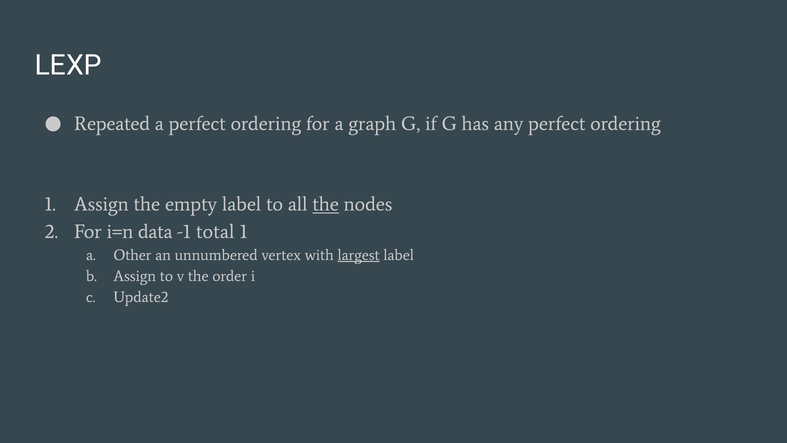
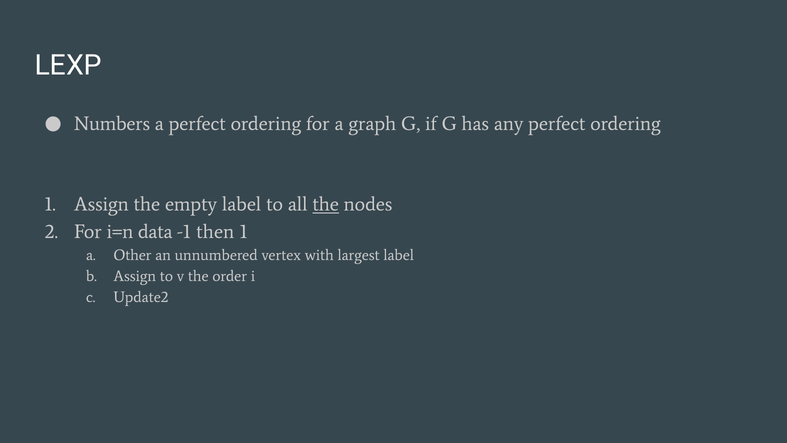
Repeated: Repeated -> Numbers
total: total -> then
largest underline: present -> none
